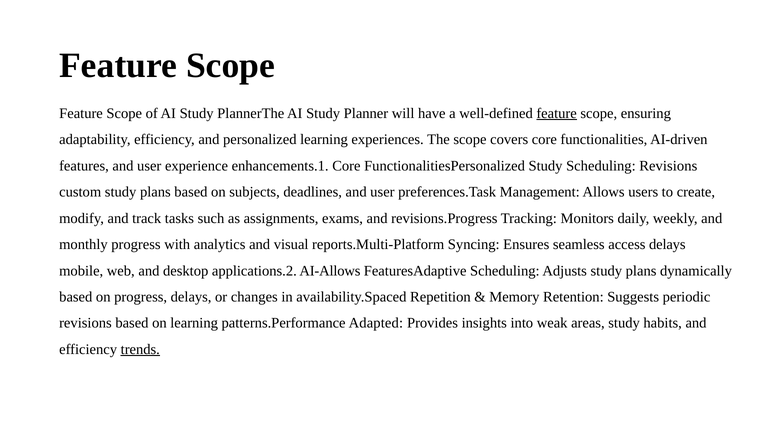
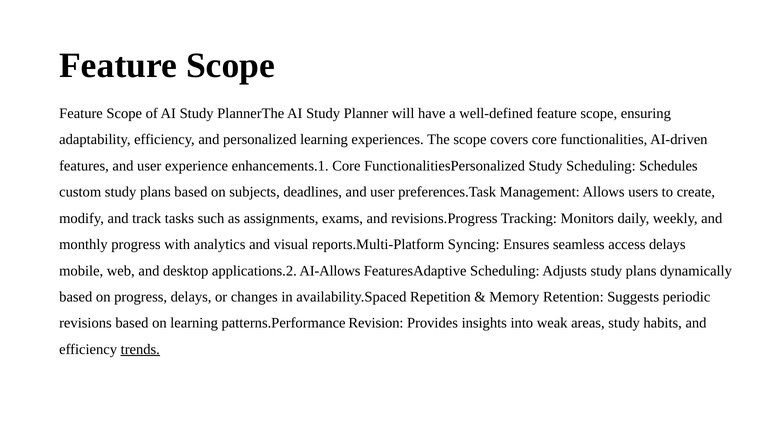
feature at (557, 113) underline: present -> none
Scheduling Revisions: Revisions -> Schedules
Adapted: Adapted -> Revision
